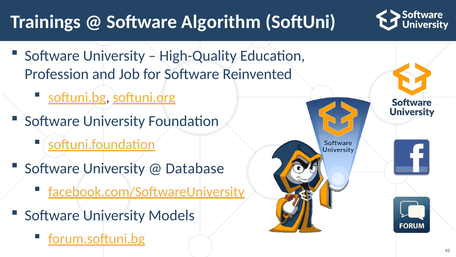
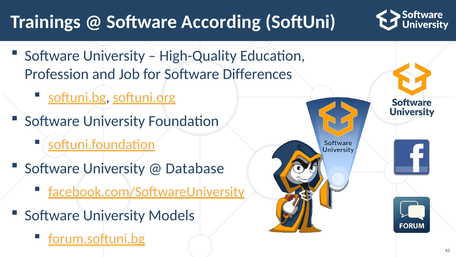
Algorithm: Algorithm -> According
Reinvented: Reinvented -> Differences
